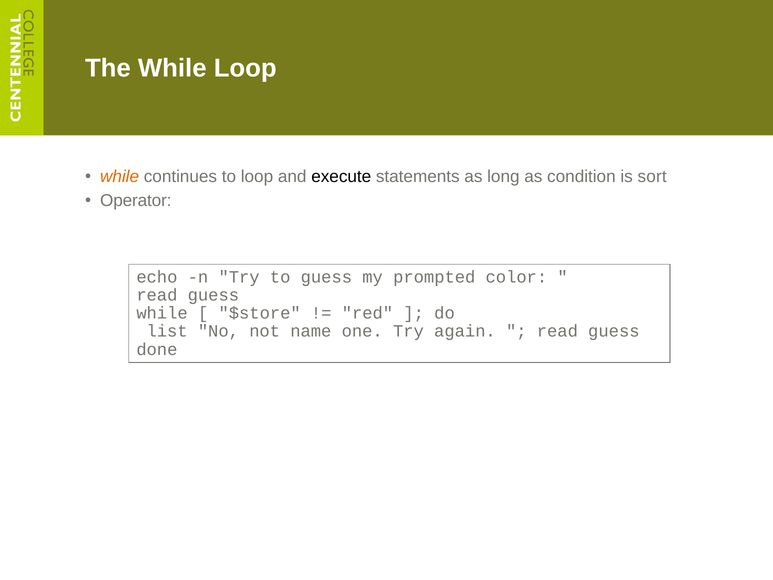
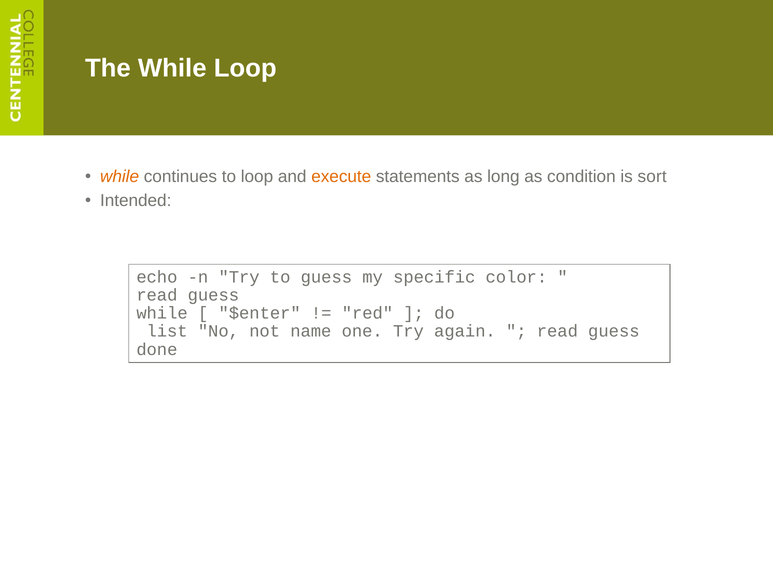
execute colour: black -> orange
Operator: Operator -> Intended
prompted: prompted -> specific
$store: $store -> $enter
